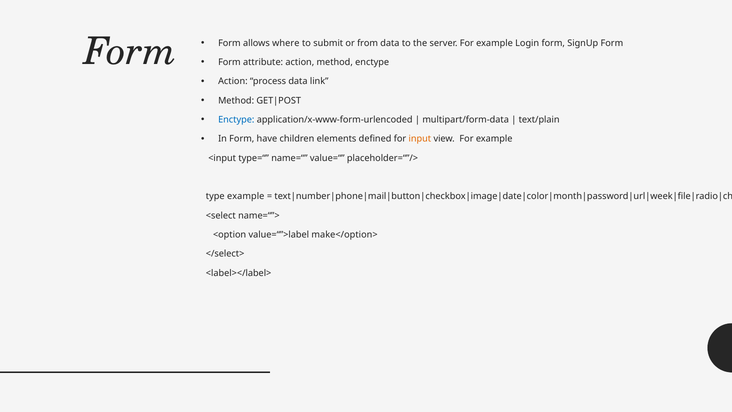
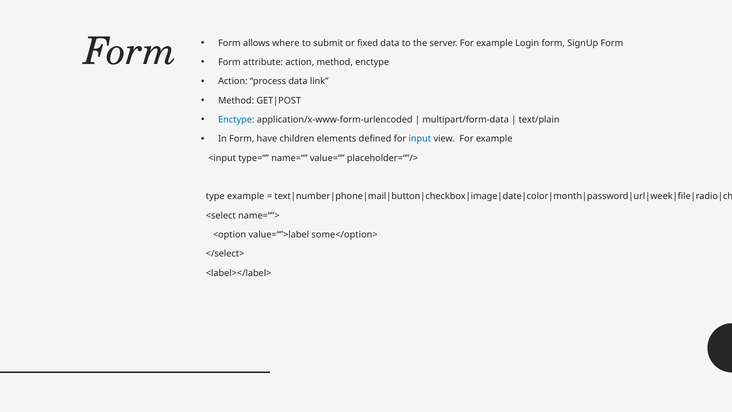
from: from -> fixed
input colour: orange -> blue
make</option>: make</option> -> some</option>
